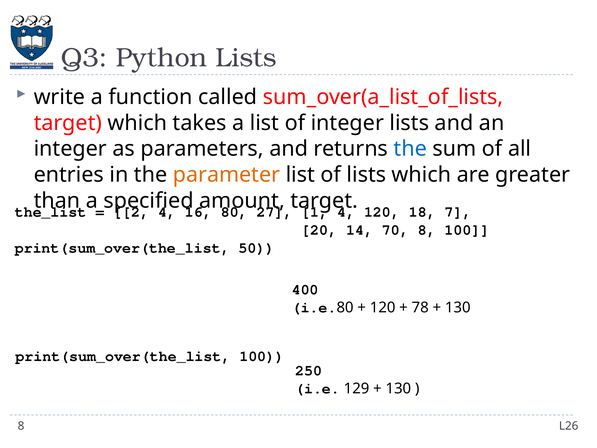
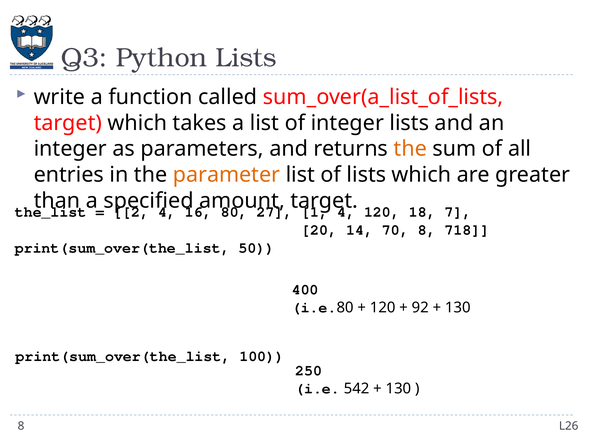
the at (410, 149) colour: blue -> orange
8 100: 100 -> 718
78: 78 -> 92
129: 129 -> 542
